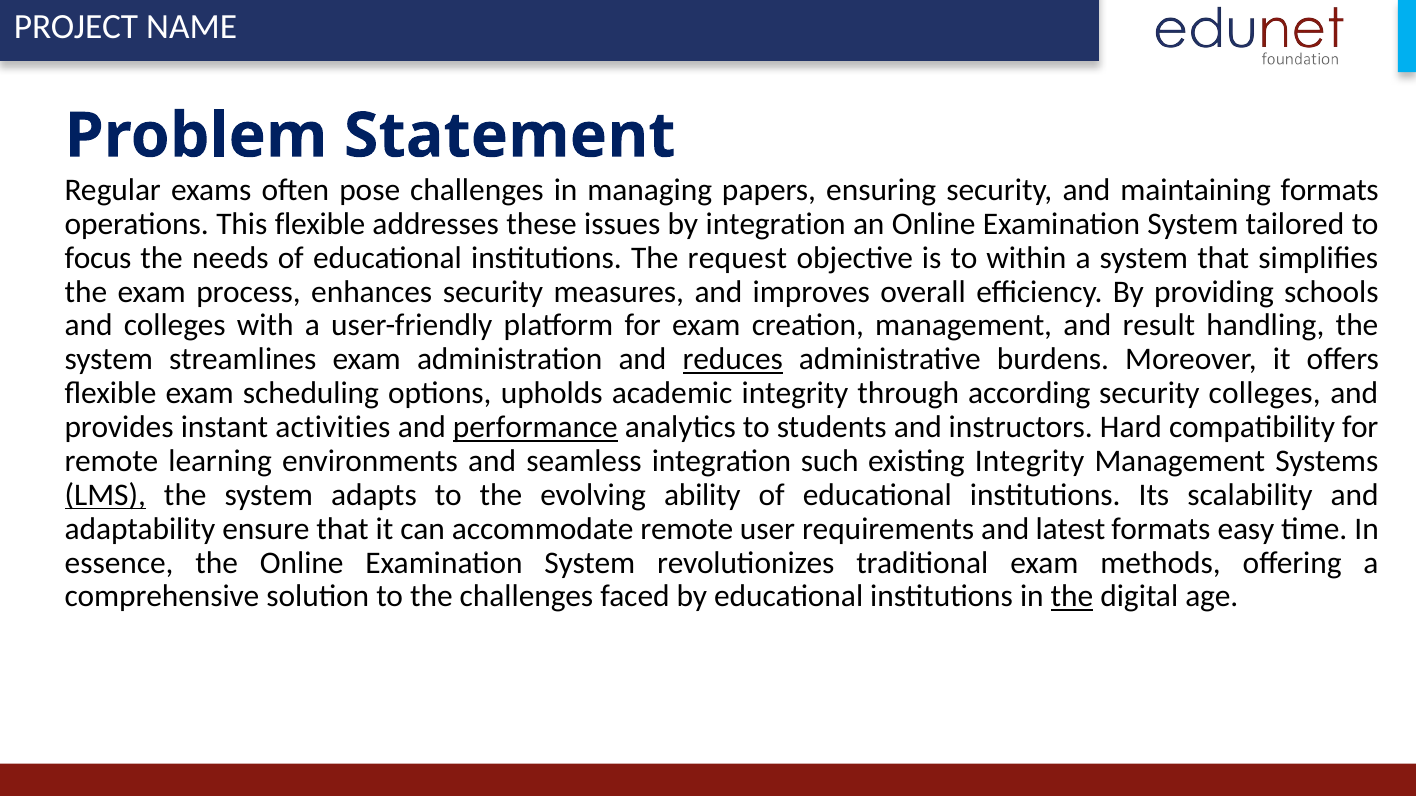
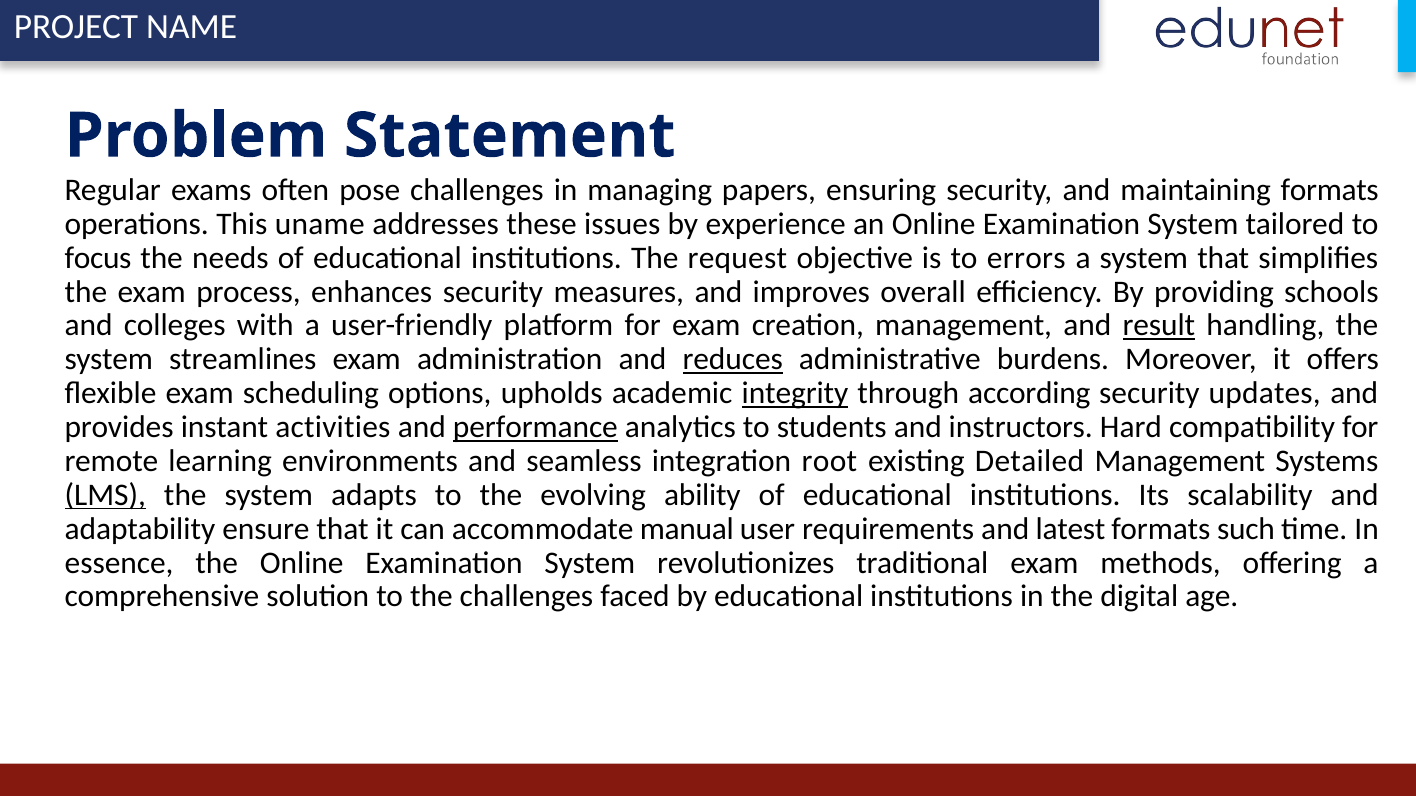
This flexible: flexible -> uname
by integration: integration -> experience
within: within -> errors
result underline: none -> present
integrity at (795, 394) underline: none -> present
security colleges: colleges -> updates
such: such -> root
existing Integrity: Integrity -> Detailed
accommodate remote: remote -> manual
easy: easy -> such
the at (1072, 597) underline: present -> none
